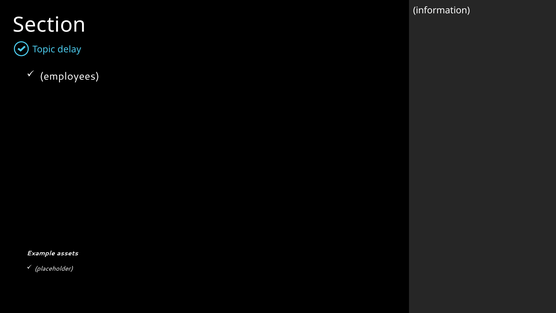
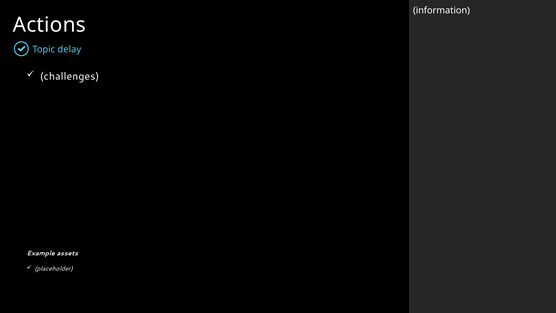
Section: Section -> Actions
employees: employees -> challenges
